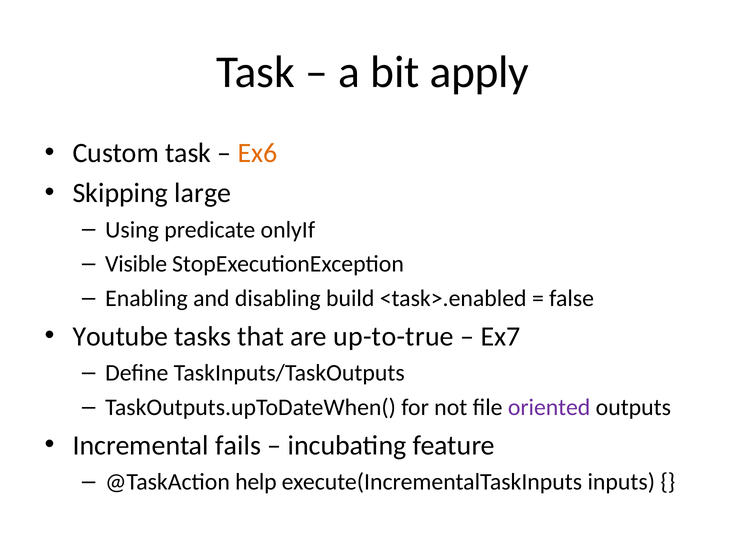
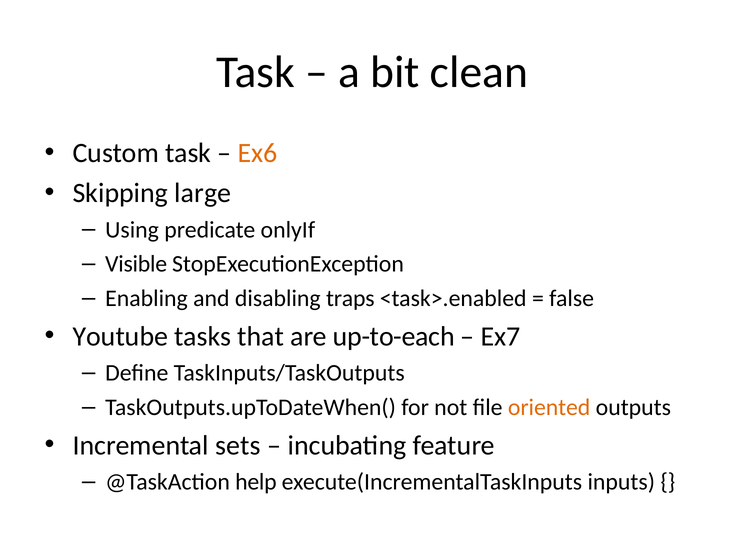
apply: apply -> clean
build: build -> traps
up-to-true: up-to-true -> up-to-each
oriented colour: purple -> orange
fails: fails -> sets
